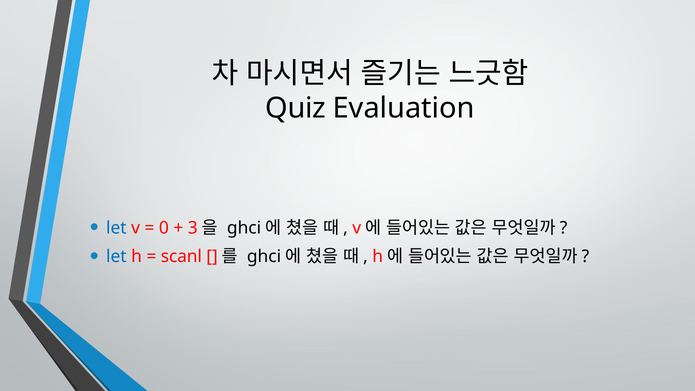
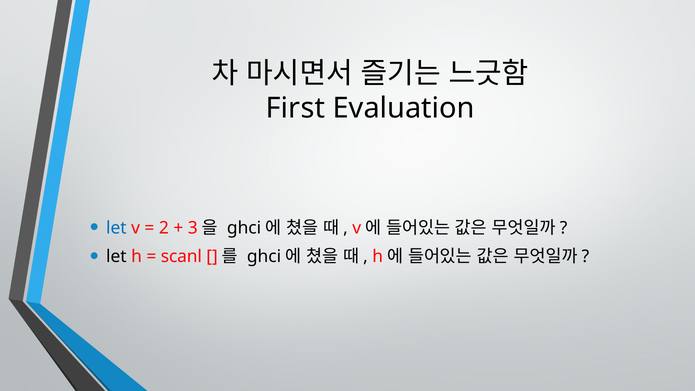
Quiz: Quiz -> First
0: 0 -> 2
let at (116, 257) colour: blue -> black
